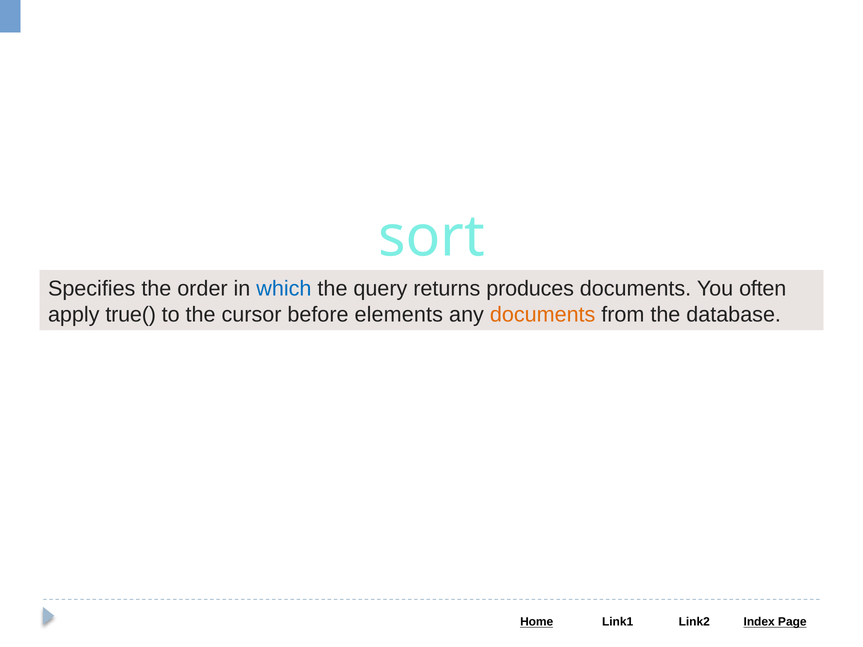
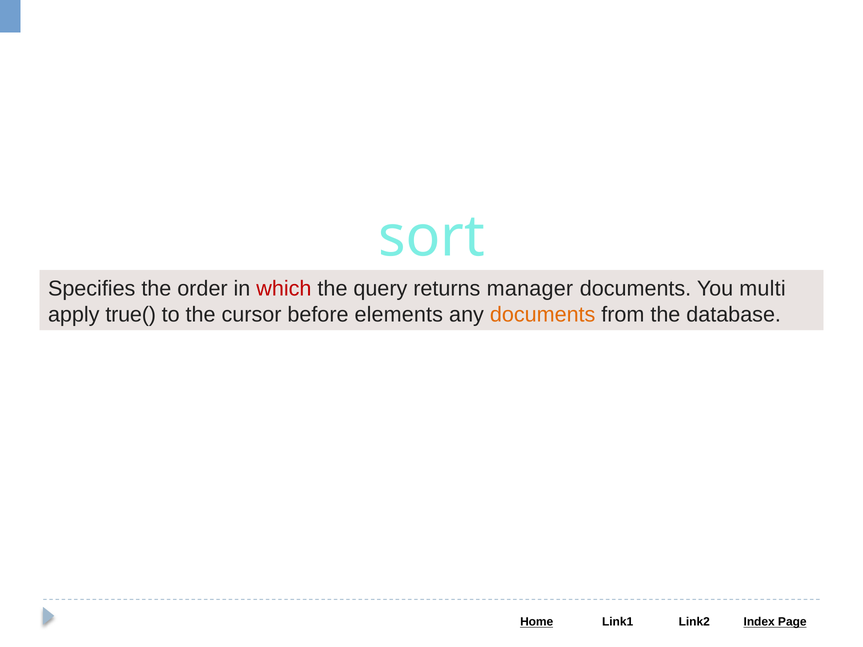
which colour: blue -> red
produces: produces -> manager
often: often -> multi
